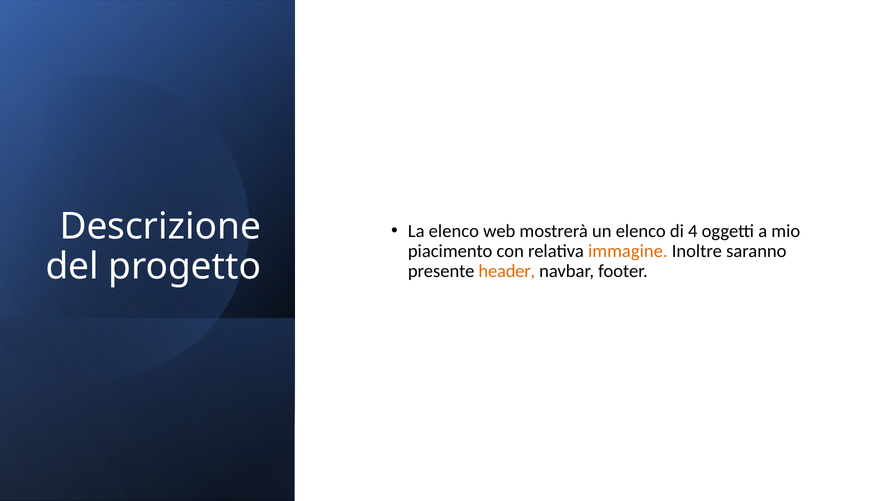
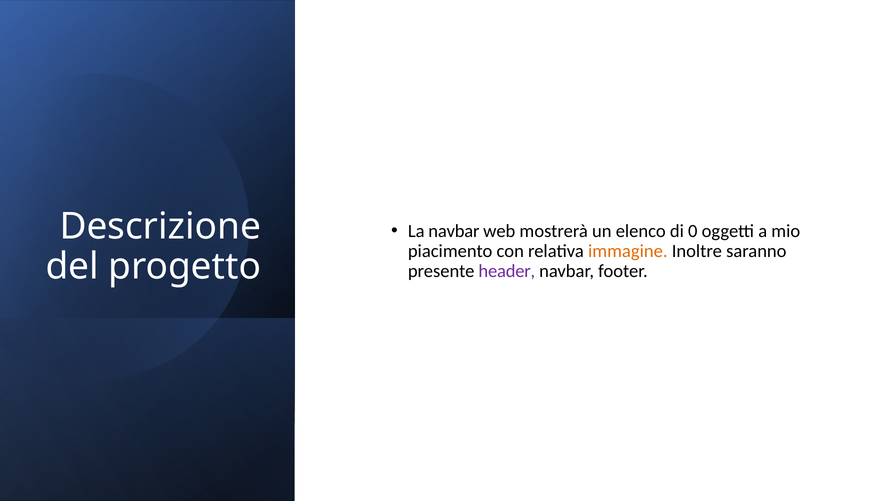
La elenco: elenco -> navbar
4: 4 -> 0
header colour: orange -> purple
